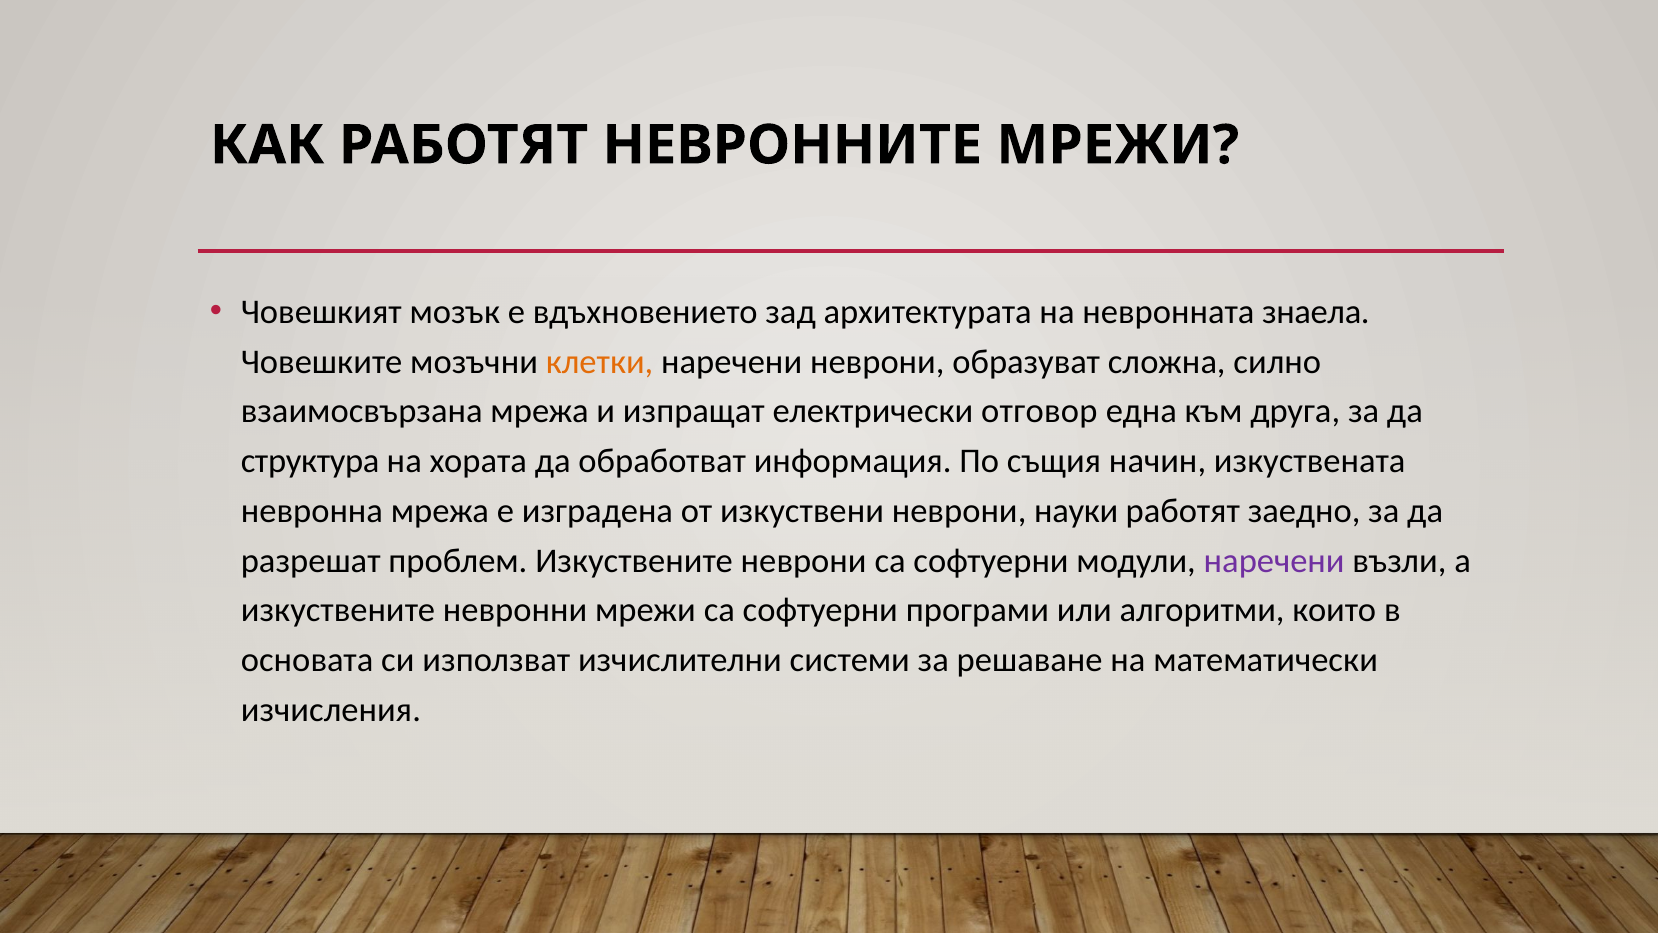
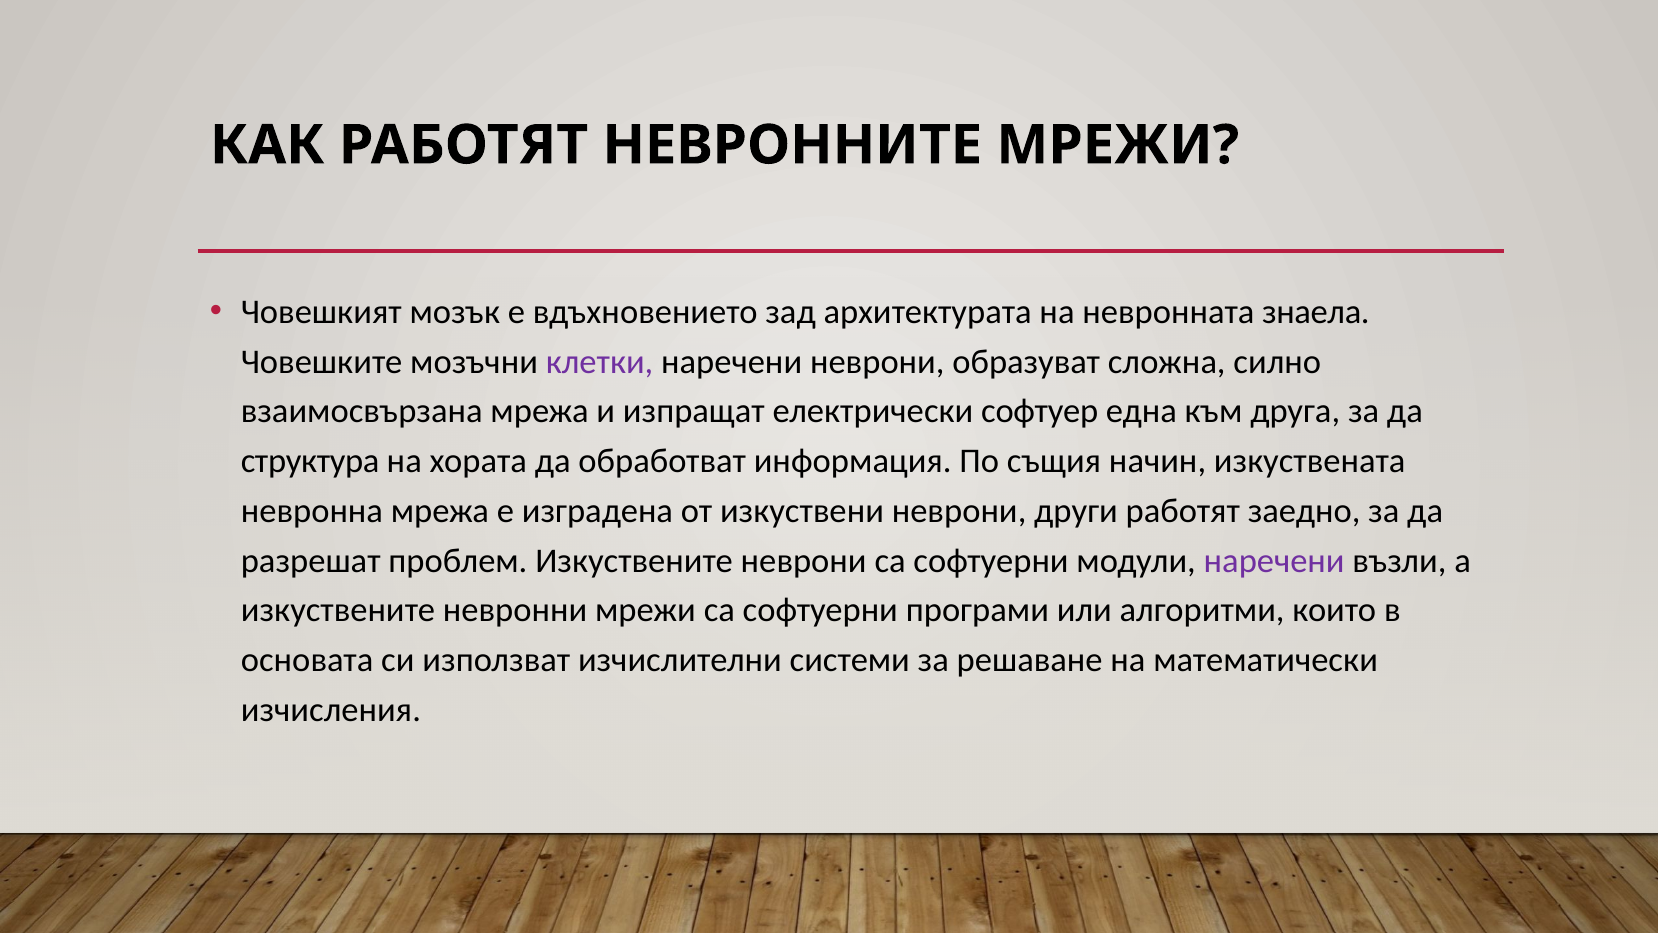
клетки colour: orange -> purple
отговор: отговор -> софтуер
науки: науки -> други
